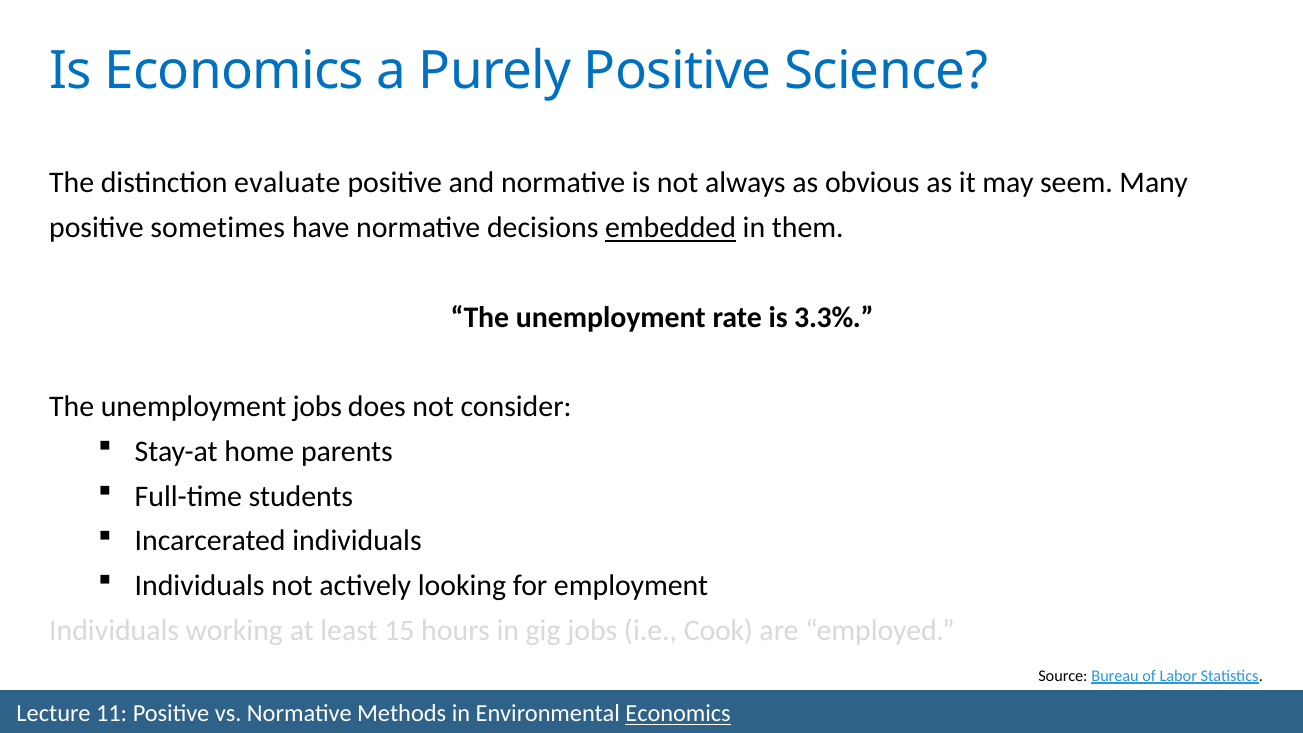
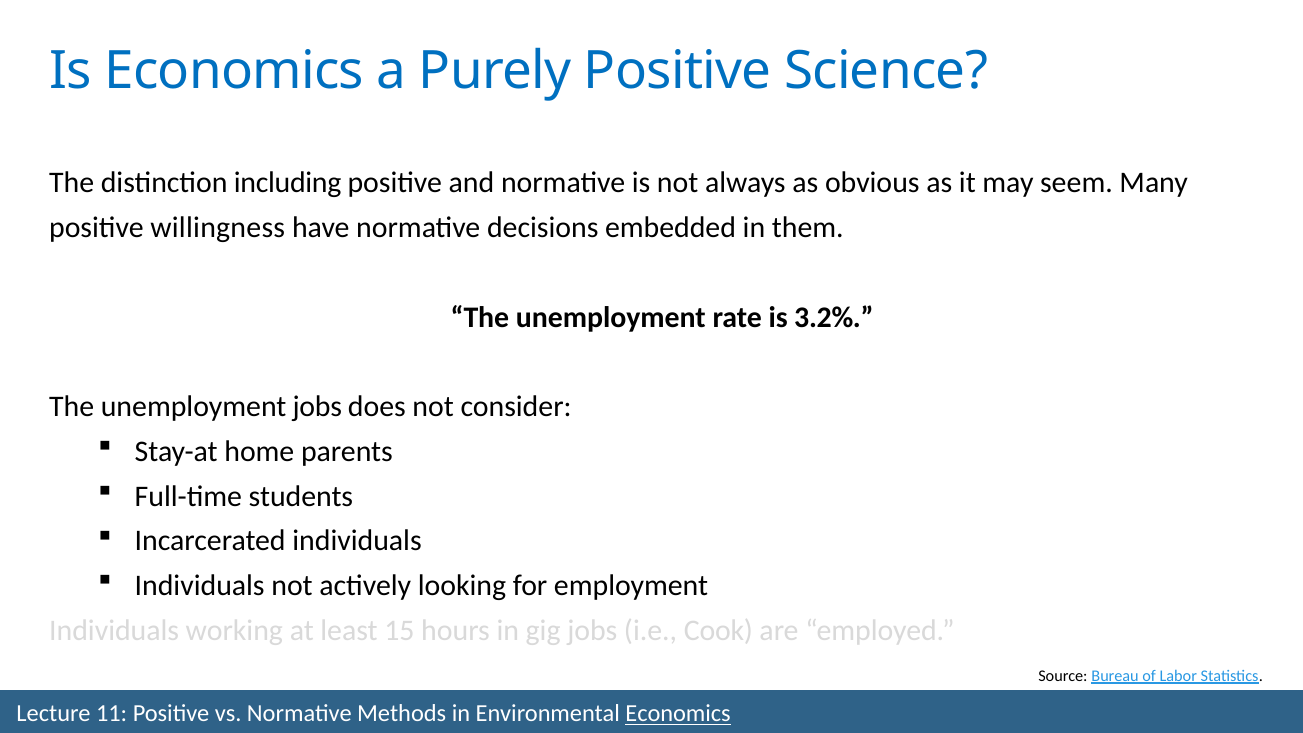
evaluate: evaluate -> including
sometimes: sometimes -> willingness
embedded underline: present -> none
3.3%: 3.3% -> 3.2%
